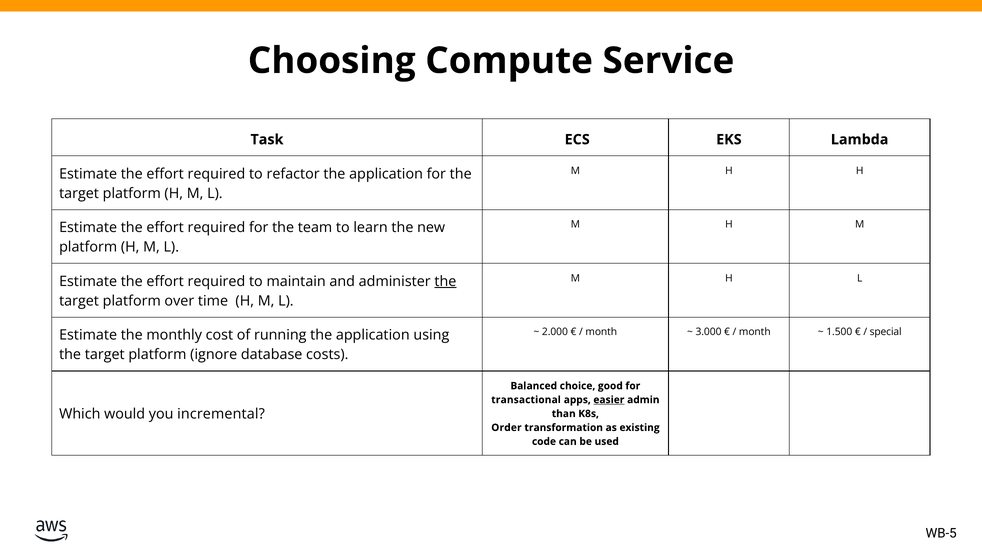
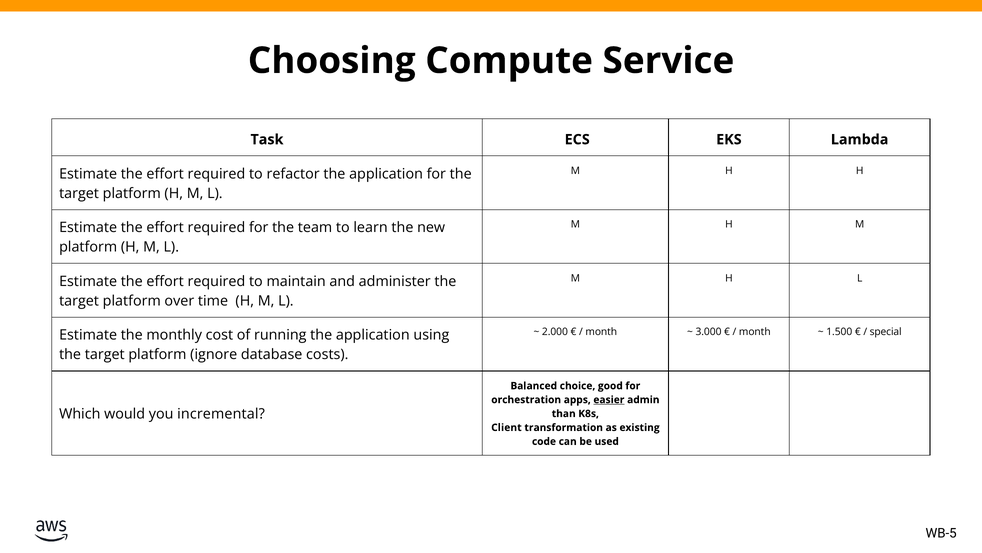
the at (445, 281) underline: present -> none
transactional: transactional -> orchestration
Order: Order -> Client
